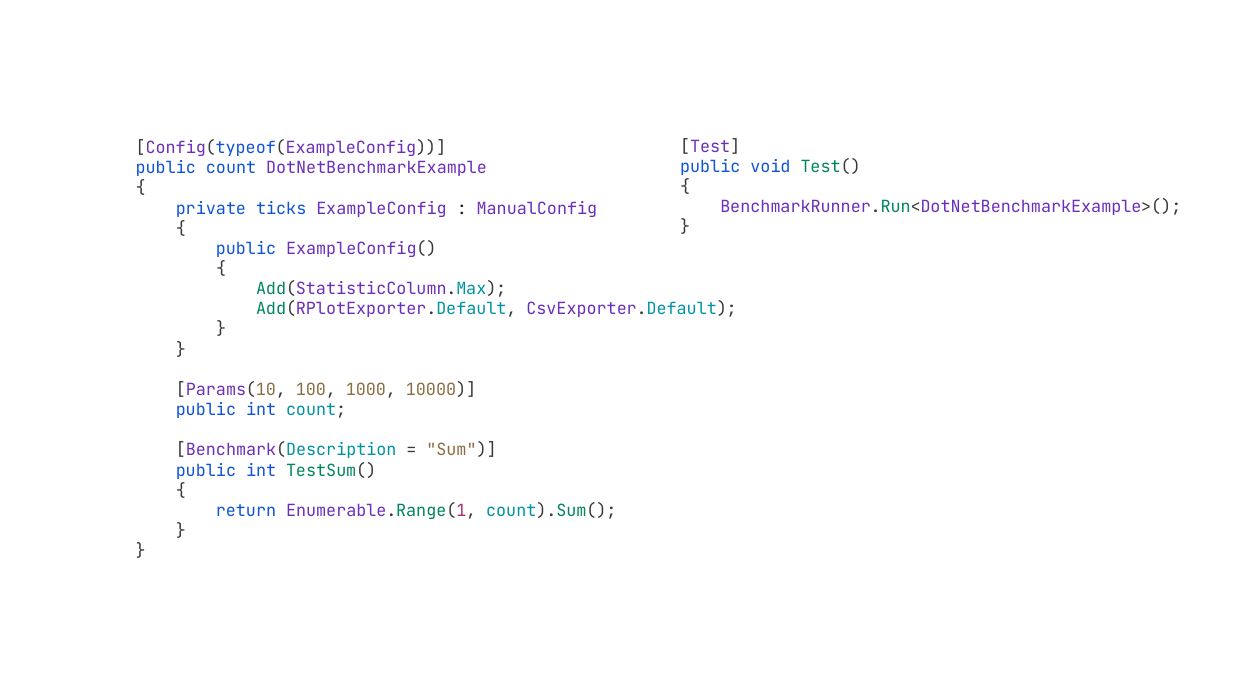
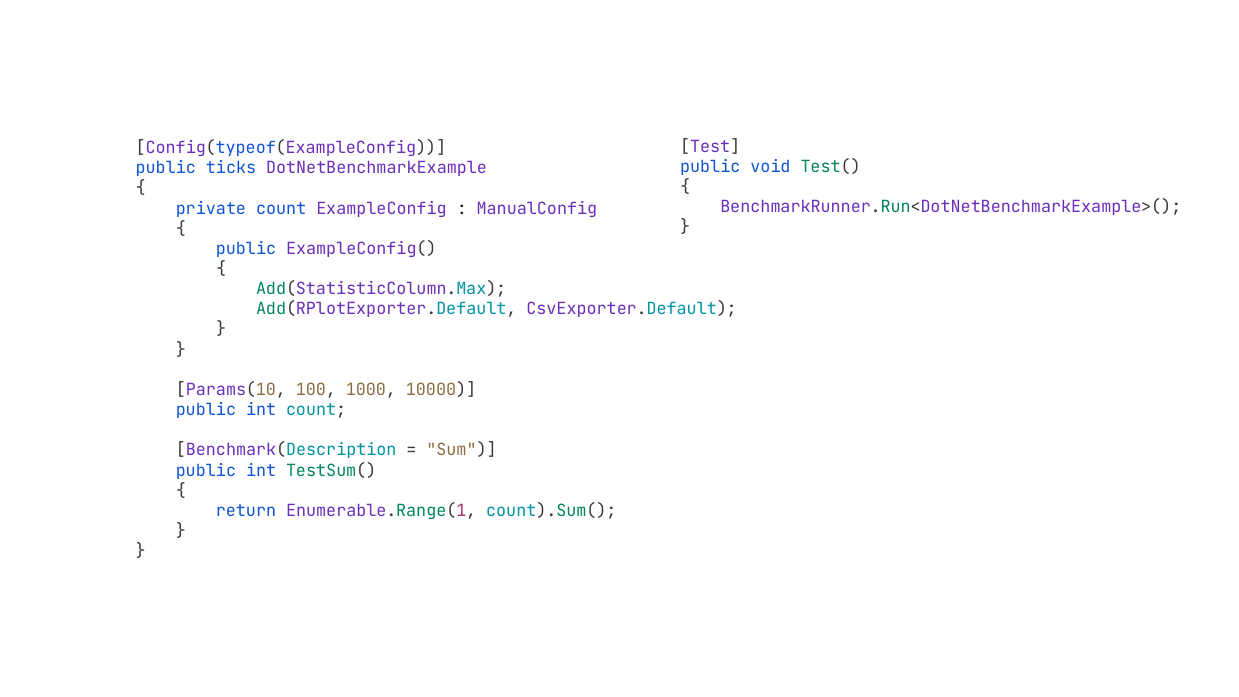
public count: count -> ticks
private ticks: ticks -> count
